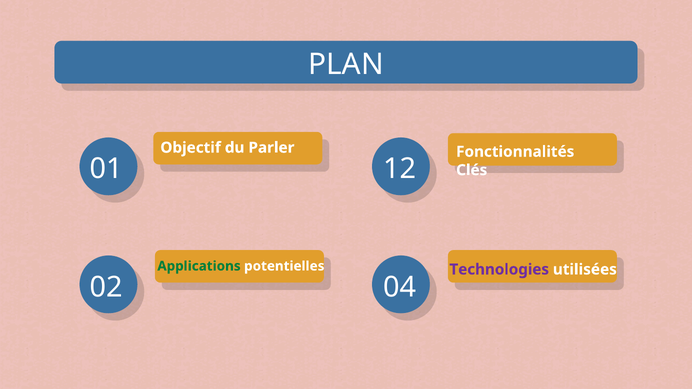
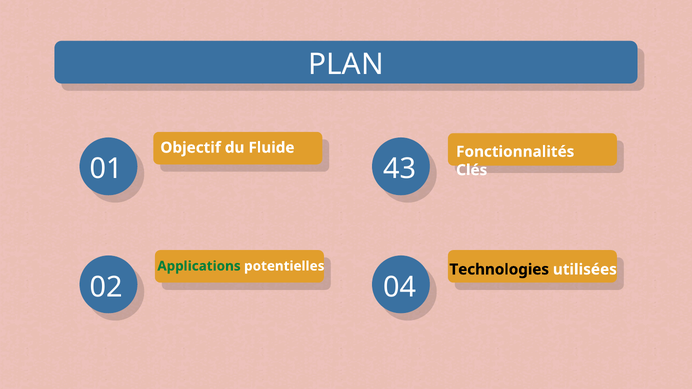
Parler: Parler -> Fluide
12: 12 -> 43
Technologies colour: purple -> black
